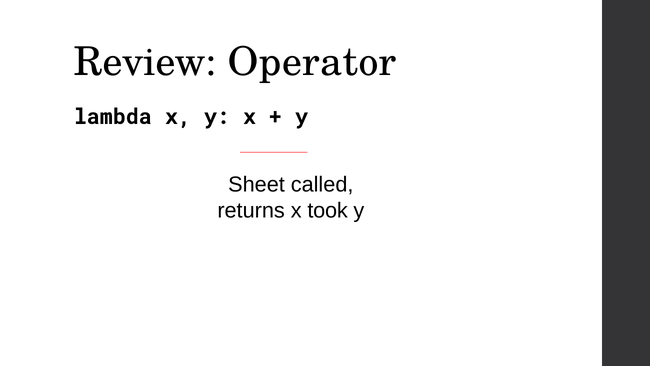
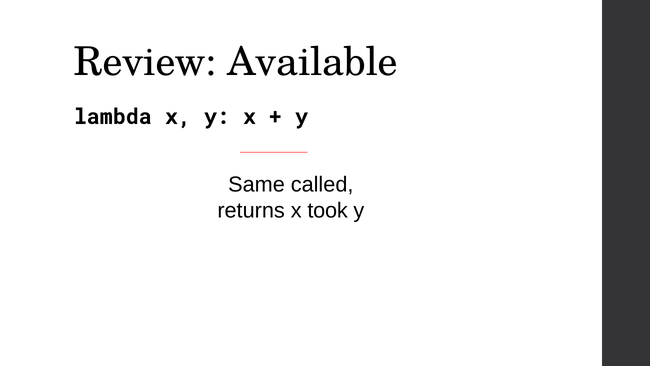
Operator: Operator -> Available
Sheet: Sheet -> Same
